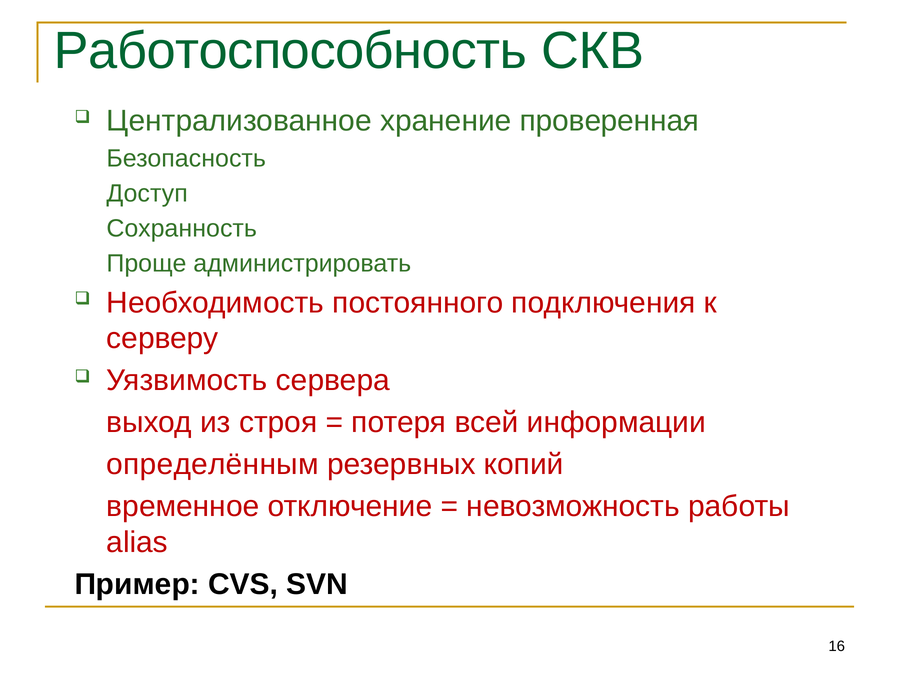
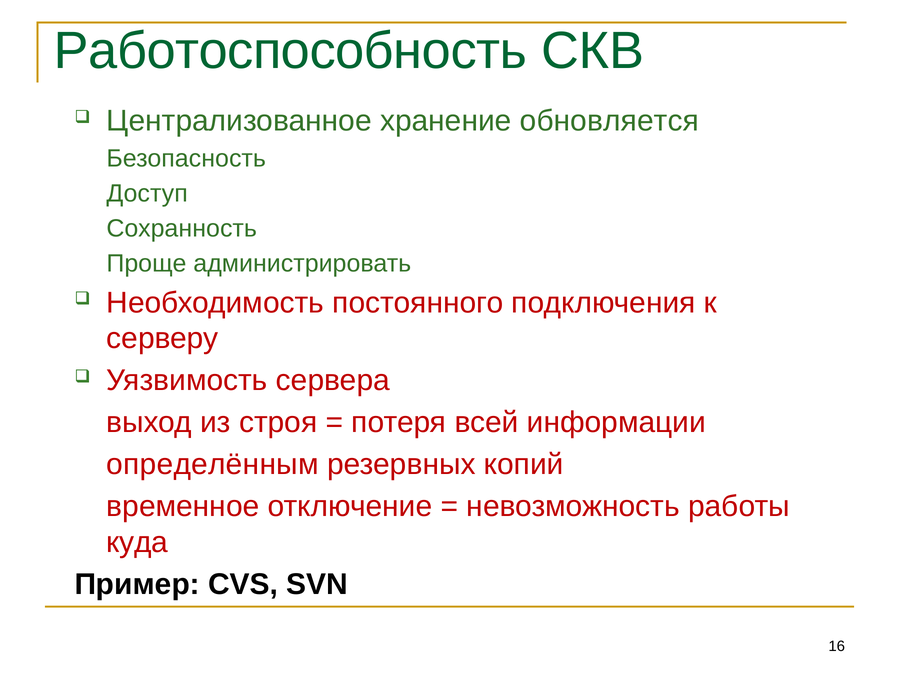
проверенная: проверенная -> обновляется
alias: alias -> куда
